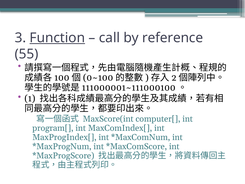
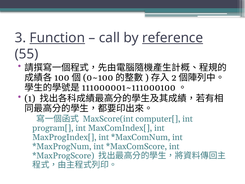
reference underline: none -> present
